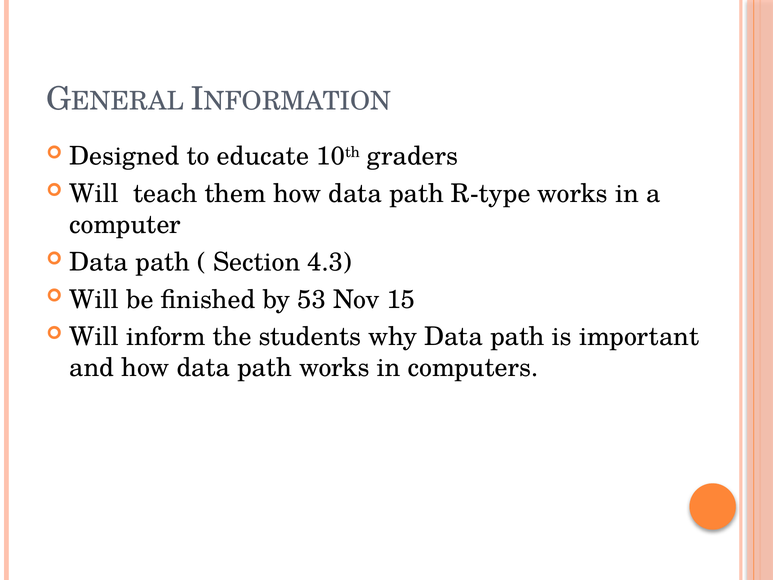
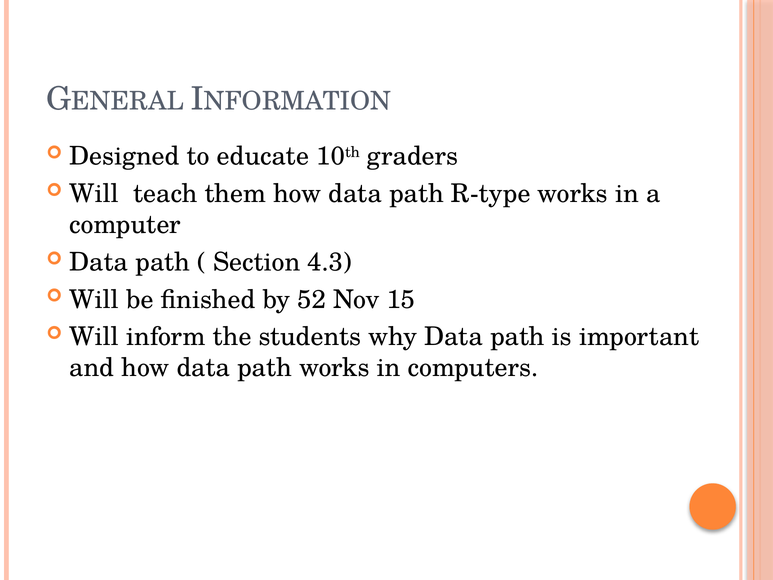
53: 53 -> 52
